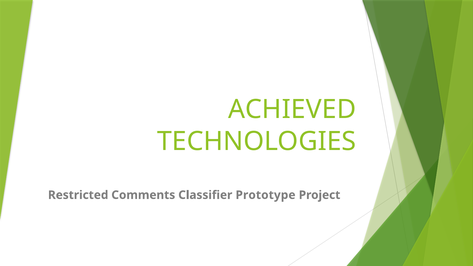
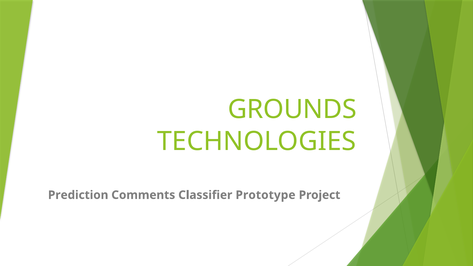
ACHIEVED: ACHIEVED -> GROUNDS
Restricted: Restricted -> Prediction
